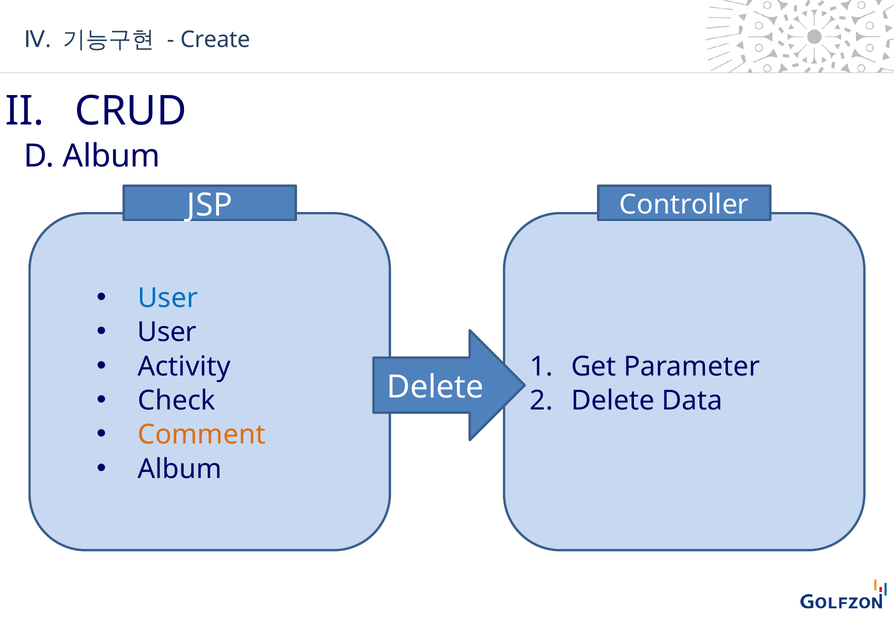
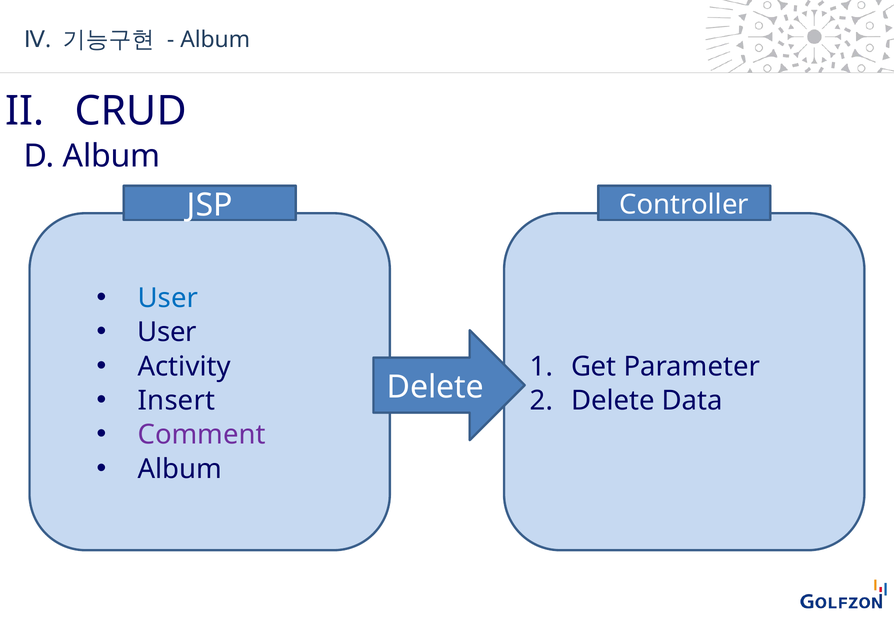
Create at (215, 40): Create -> Album
Check: Check -> Insert
Comment colour: orange -> purple
